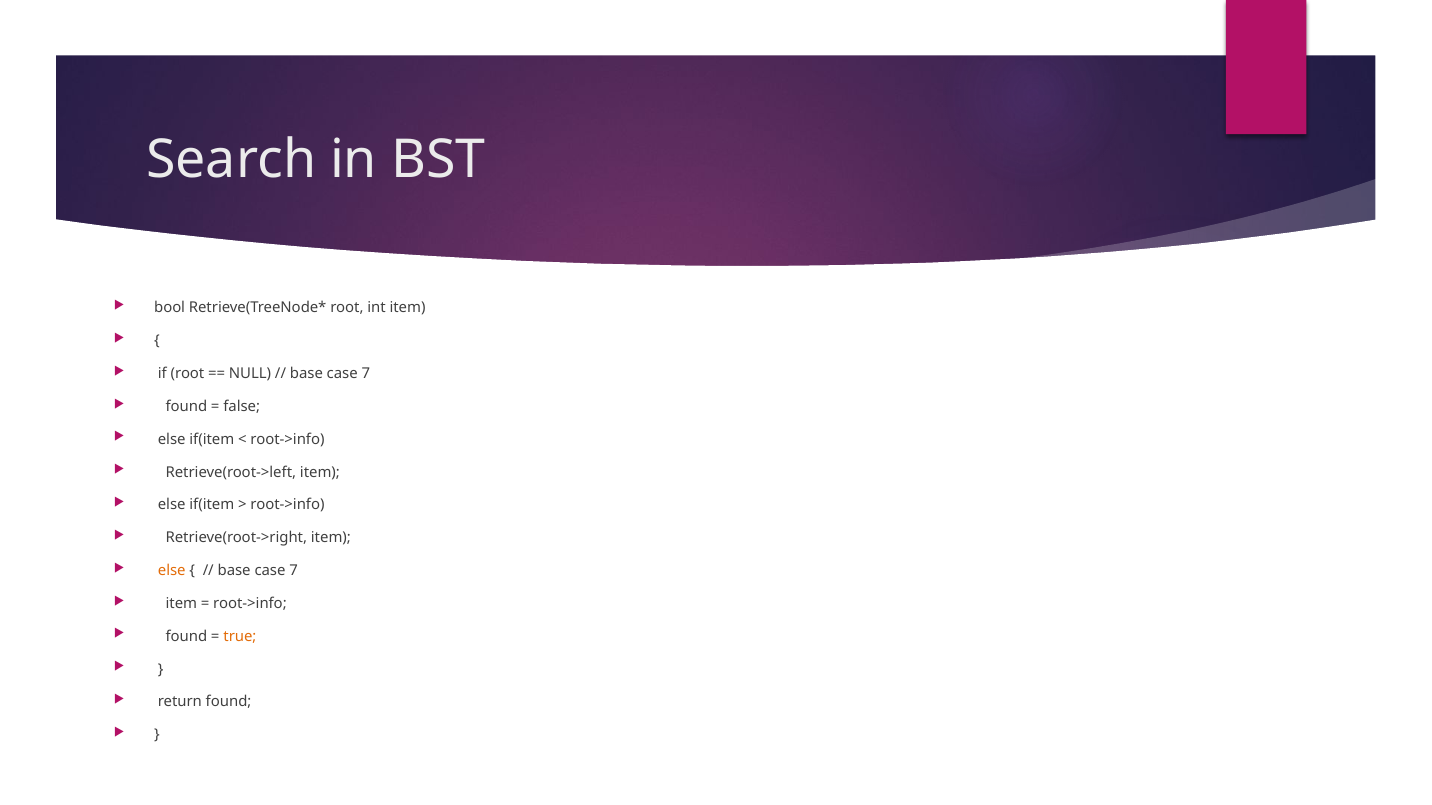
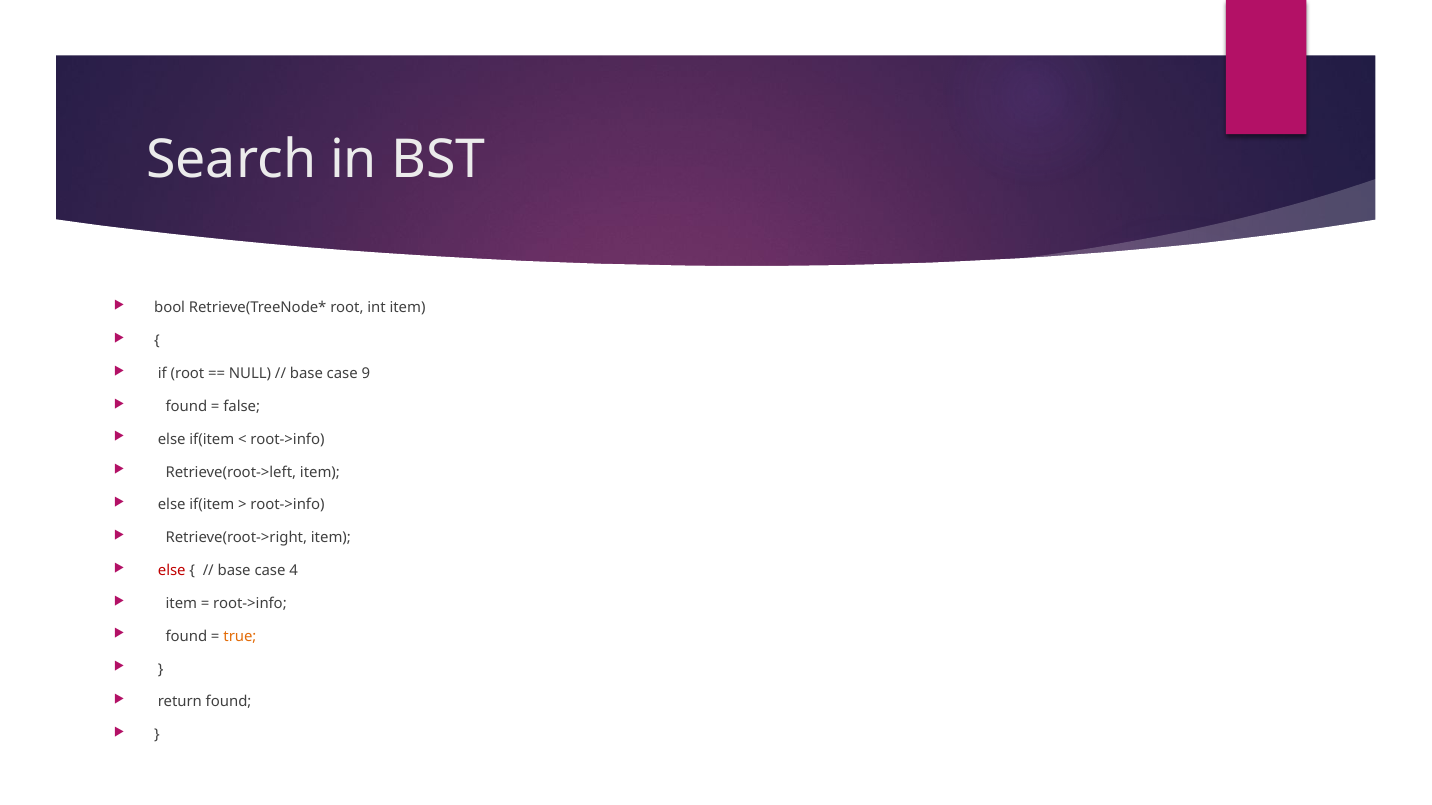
7 at (366, 374): 7 -> 9
else at (172, 571) colour: orange -> red
7 at (294, 571): 7 -> 4
